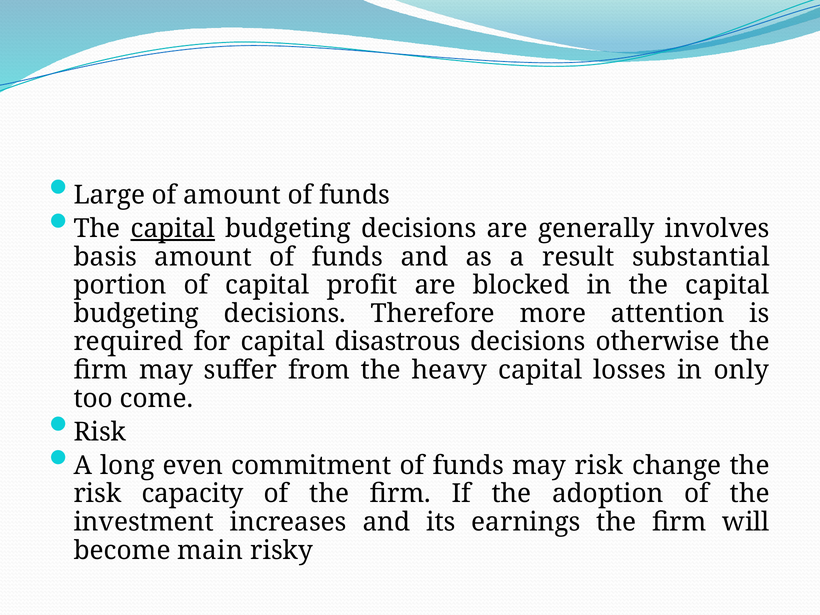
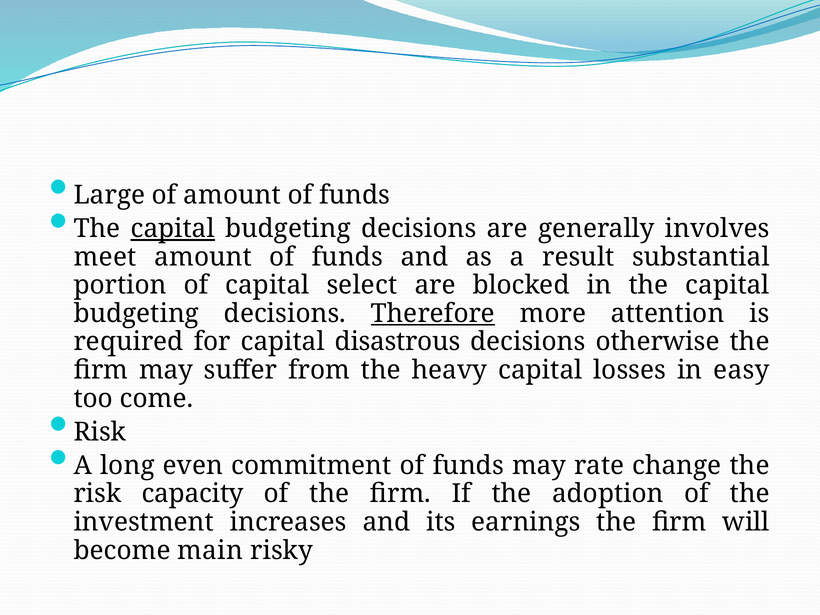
basis: basis -> meet
profit: profit -> select
Therefore underline: none -> present
only: only -> easy
may risk: risk -> rate
